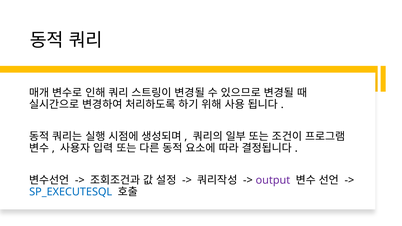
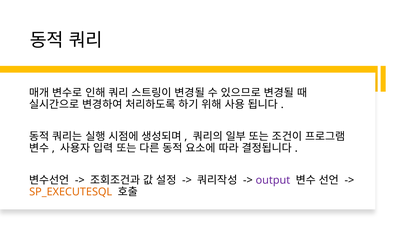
SP_EXECUTESQL colour: blue -> orange
